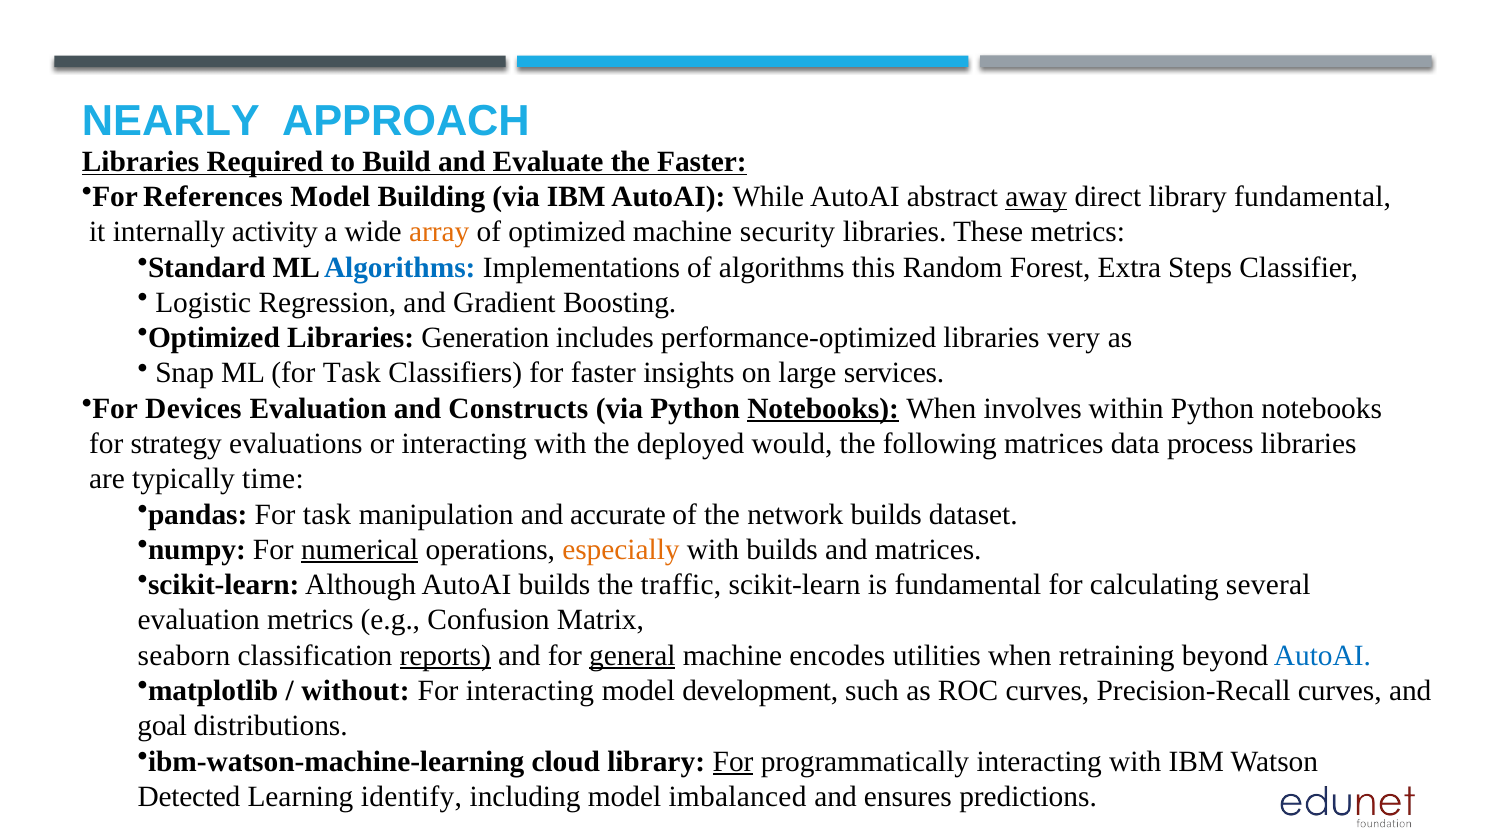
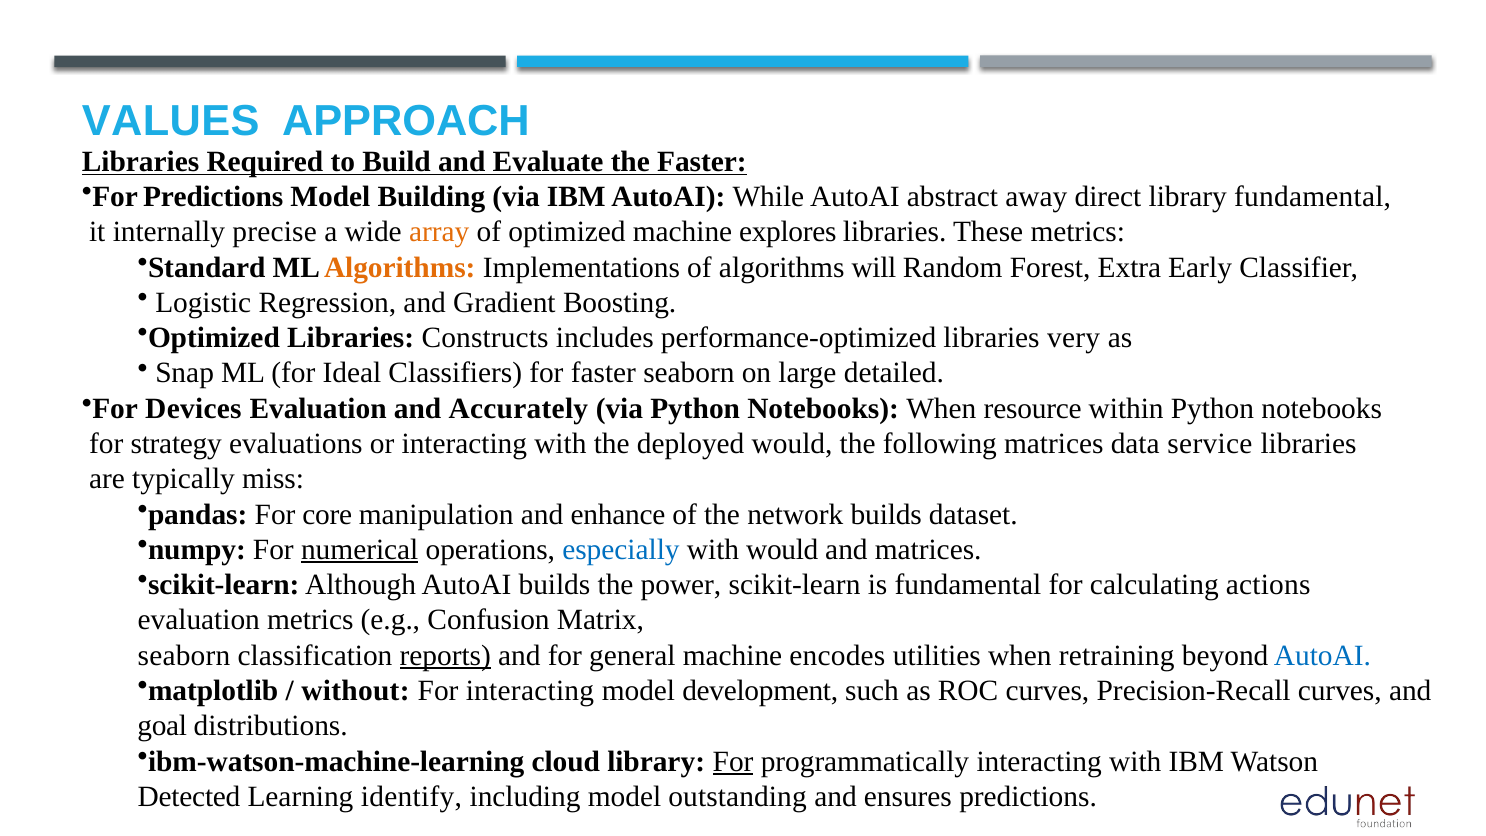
NEARLY: NEARLY -> VALUES
For References: References -> Predictions
away underline: present -> none
activity: activity -> precise
security: security -> explores
Algorithms at (400, 267) colour: blue -> orange
this: this -> will
Steps: Steps -> Early
Generation: Generation -> Constructs
ML for Task: Task -> Ideal
faster insights: insights -> seaborn
services: services -> detailed
Constructs: Constructs -> Accurately
Notebooks at (823, 408) underline: present -> none
involves: involves -> resource
process: process -> service
time: time -> miss
pandas For task: task -> core
accurate: accurate -> enhance
especially colour: orange -> blue
with builds: builds -> would
traffic: traffic -> power
several: several -> actions
general underline: present -> none
imbalanced: imbalanced -> outstanding
